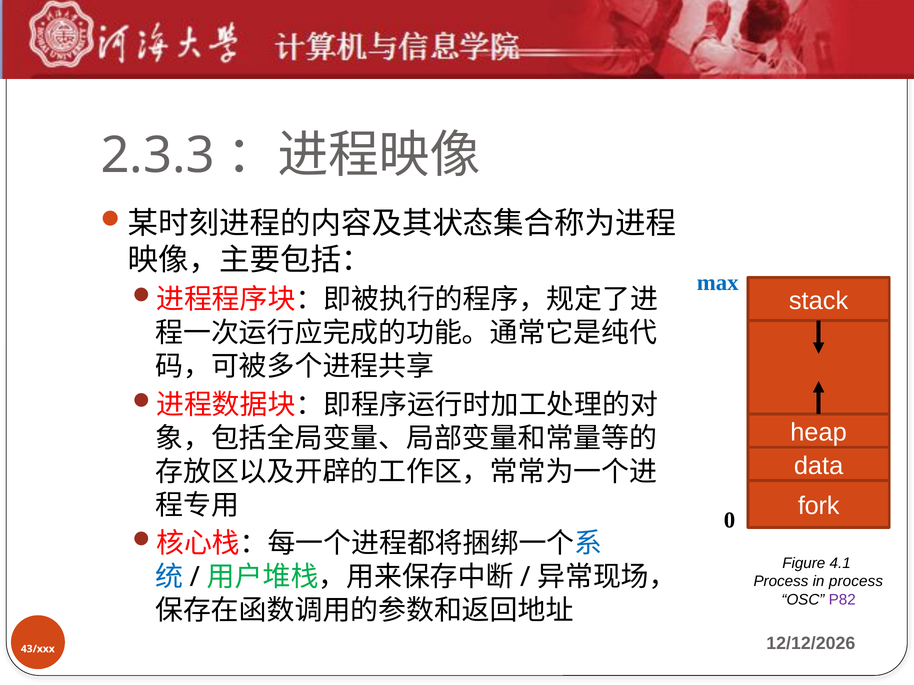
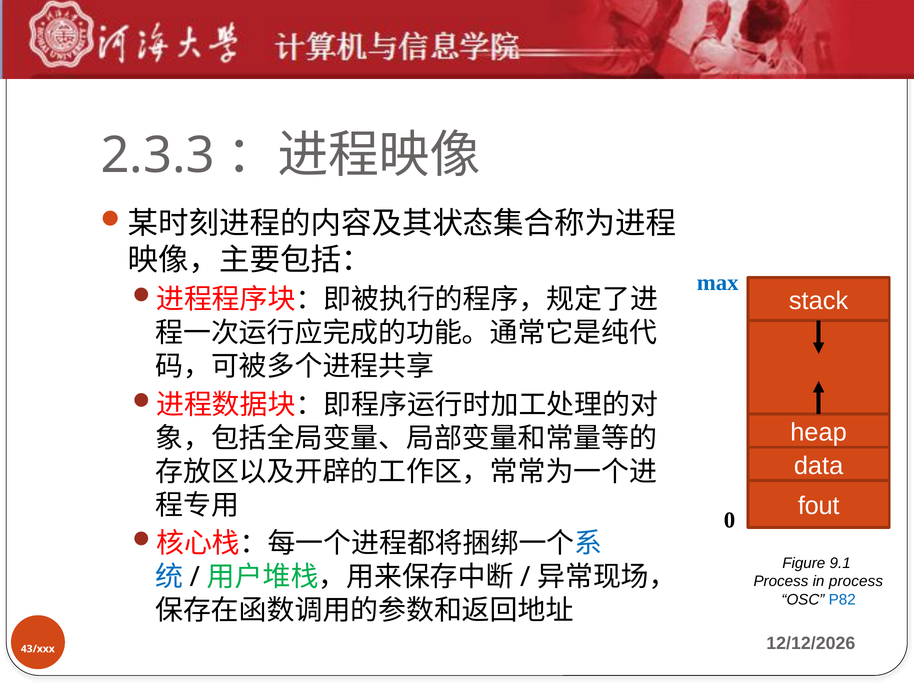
fork: fork -> fout
4.1: 4.1 -> 9.1
P82 colour: purple -> blue
